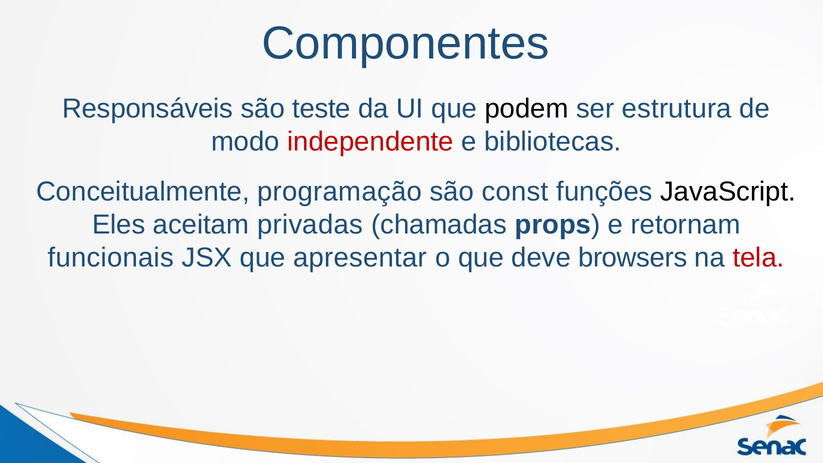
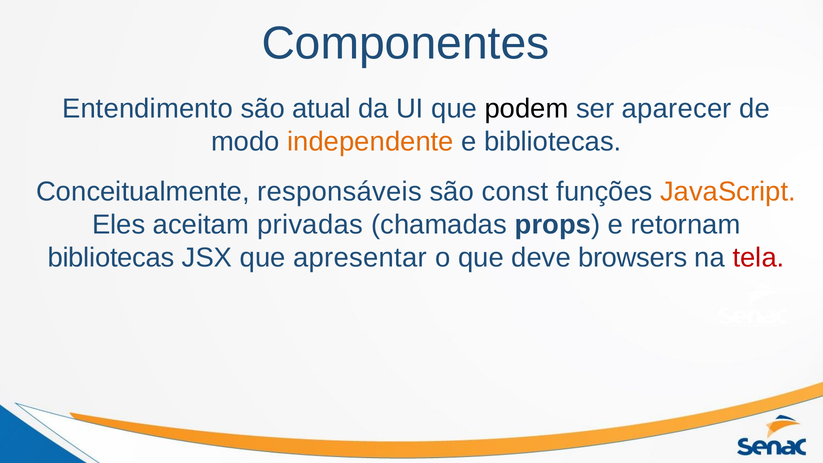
Responsáveis: Responsáveis -> Entendimento
teste: teste -> atual
estrutura: estrutura -> aparecer
independente colour: red -> orange
programação: programação -> responsáveis
JavaScript colour: black -> orange
funcionais at (111, 258): funcionais -> bibliotecas
